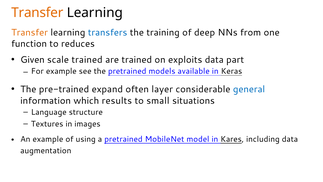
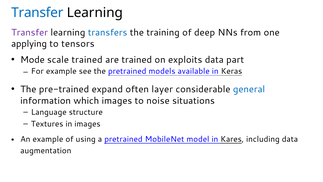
Transfer at (37, 13) colour: orange -> blue
Transfer at (30, 32) colour: orange -> purple
function: function -> applying
reduces: reduces -> tensors
Given: Given -> Mode
which results: results -> images
small: small -> noise
